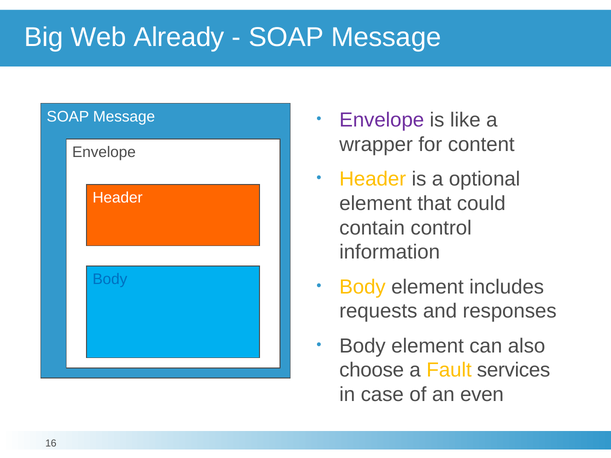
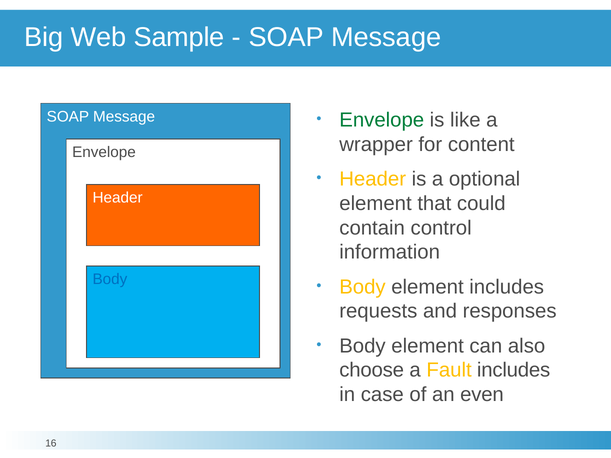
Already: Already -> Sample
Envelope at (382, 120) colour: purple -> green
Fault services: services -> includes
